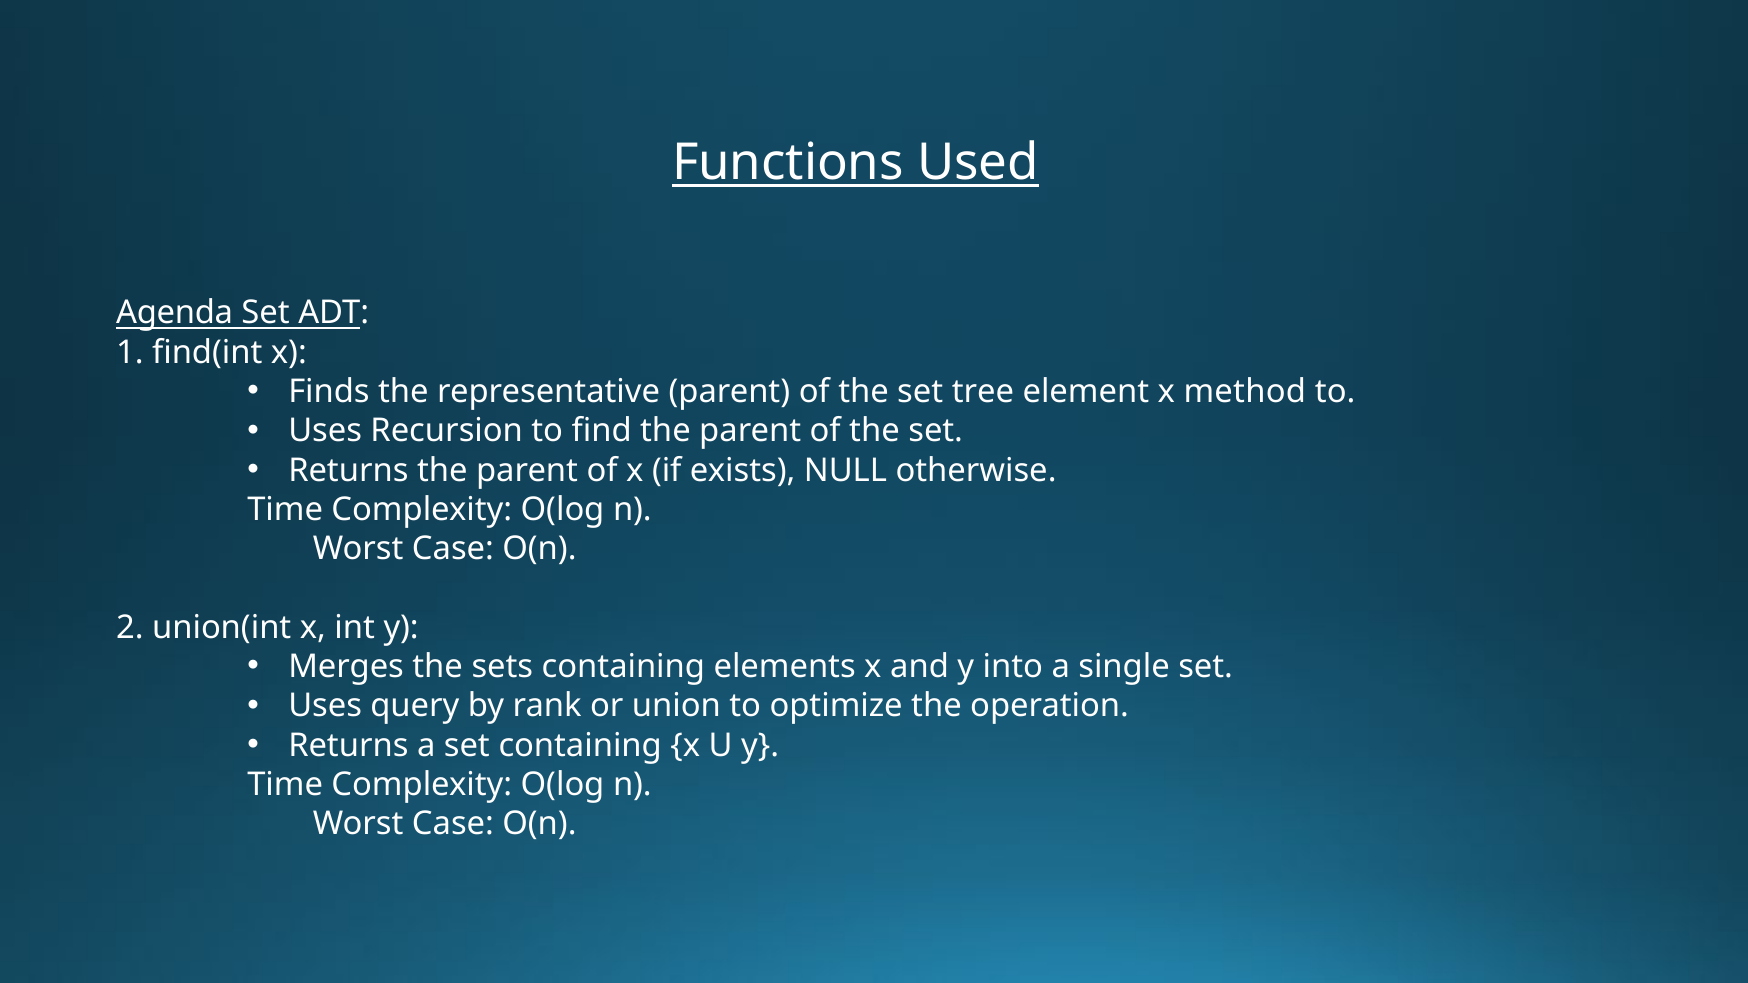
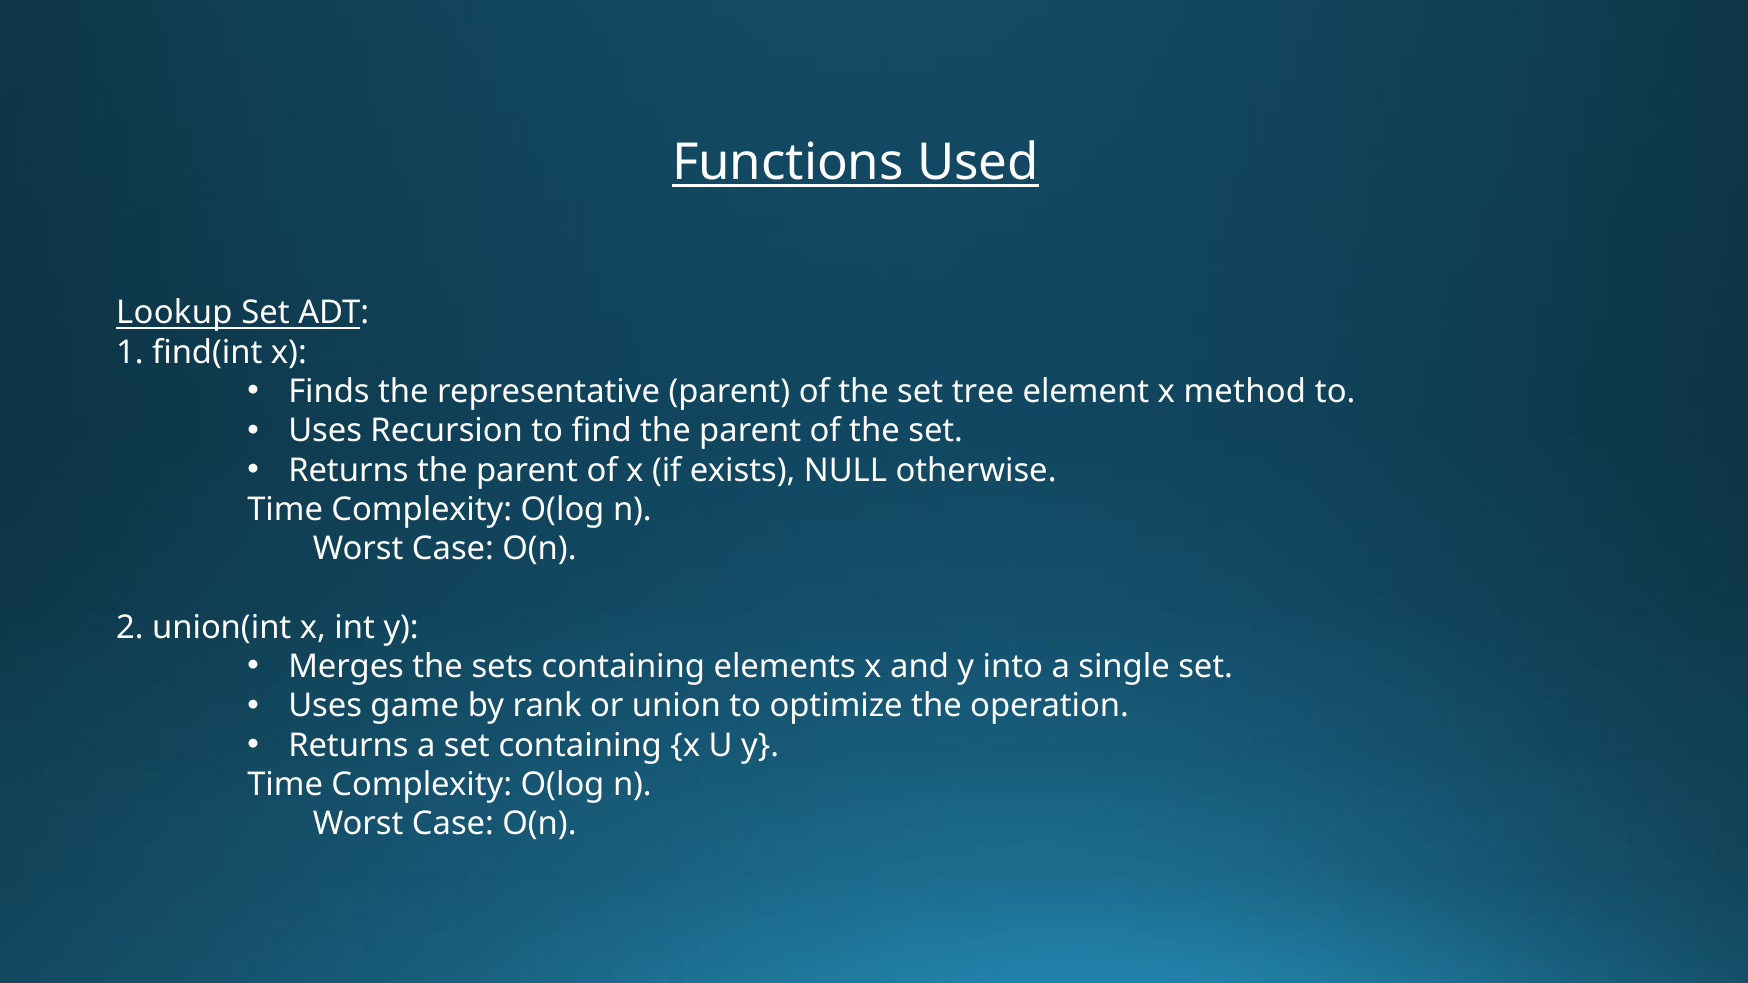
Agenda: Agenda -> Lookup
query: query -> game
